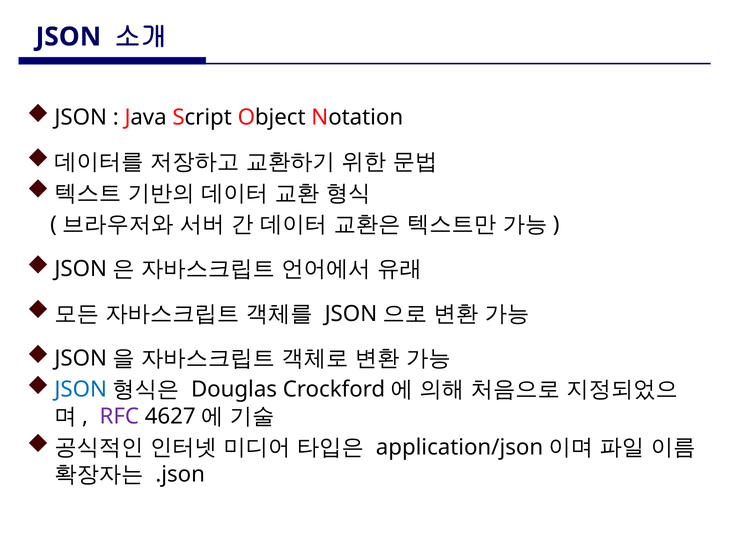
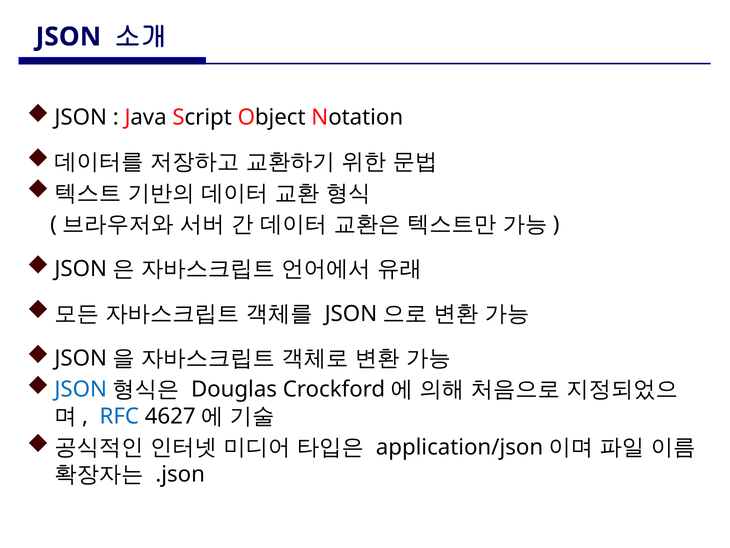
RFC colour: purple -> blue
